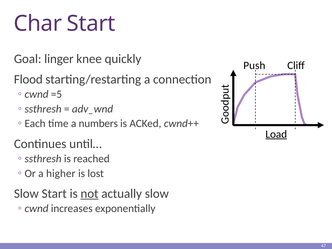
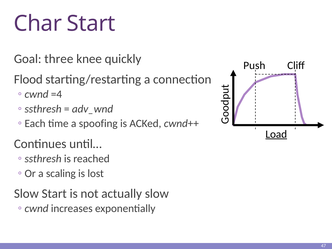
linger: linger -> three
=5: =5 -> =4
numbers: numbers -> spoofing
higher: higher -> scaling
not underline: present -> none
